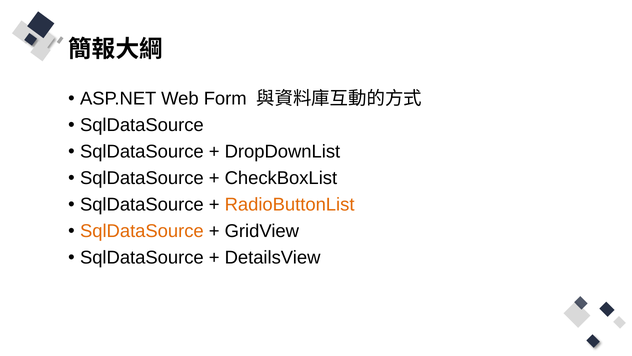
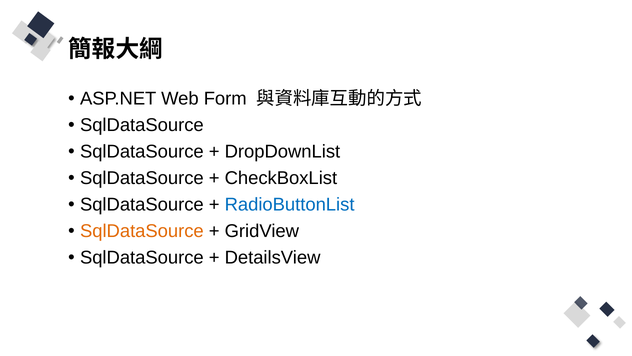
RadioButtonList colour: orange -> blue
